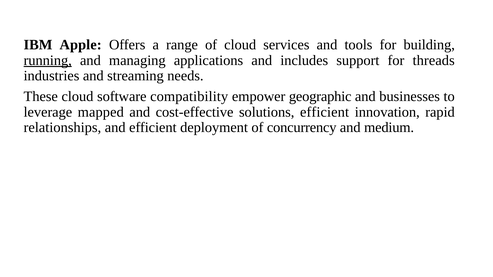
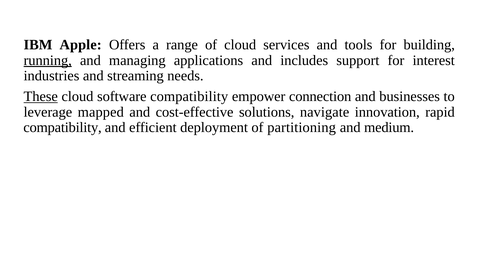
threads: threads -> interest
These underline: none -> present
geographic: geographic -> connection
solutions efficient: efficient -> navigate
relationships at (62, 128): relationships -> compatibility
concurrency: concurrency -> partitioning
